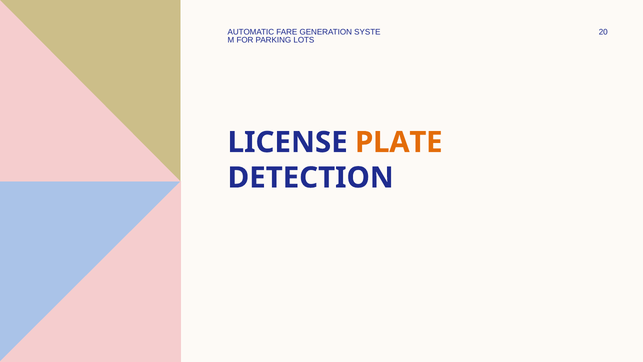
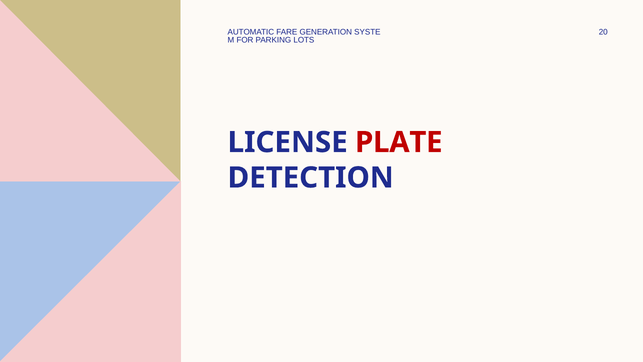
PLATE colour: orange -> red
